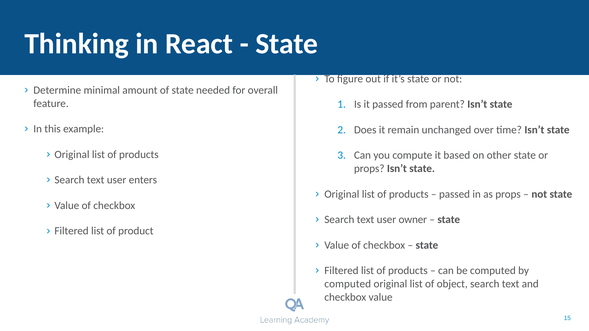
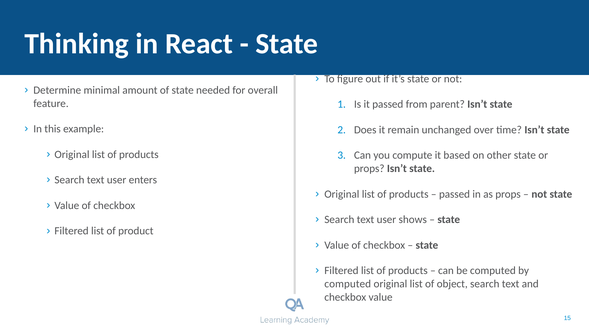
owner: owner -> shows
